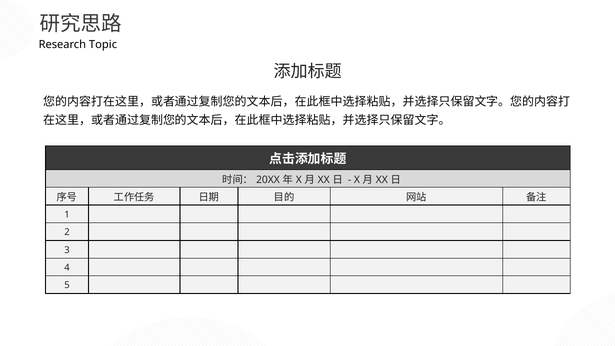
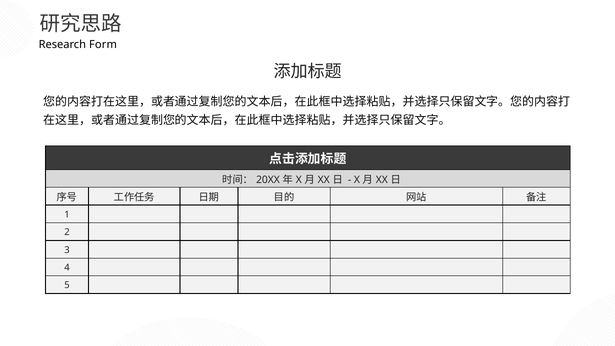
Topic: Topic -> Form
